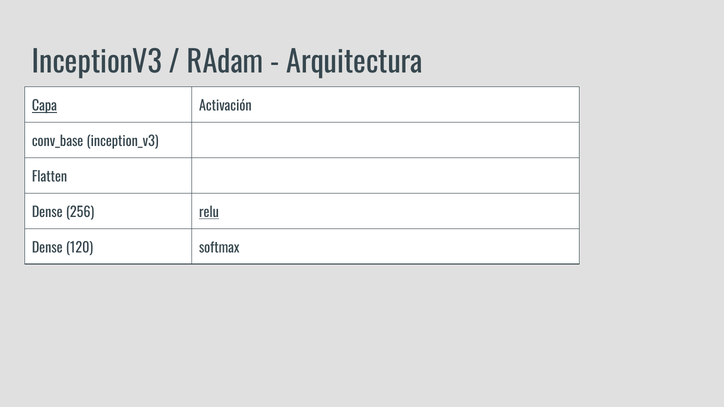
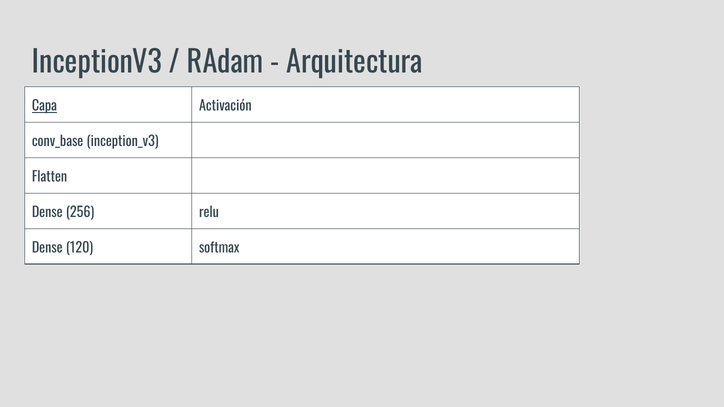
relu underline: present -> none
